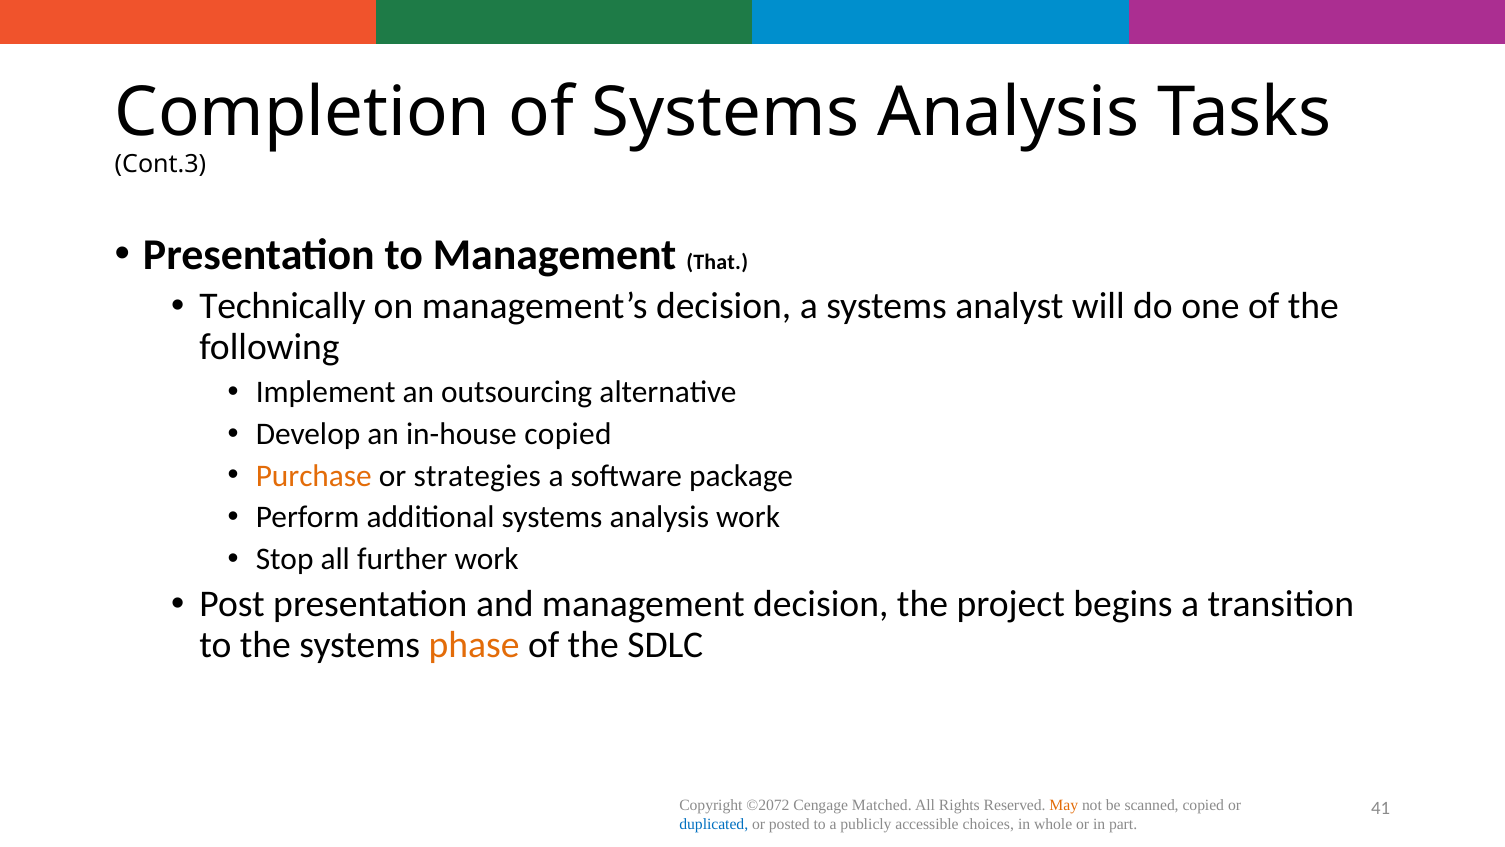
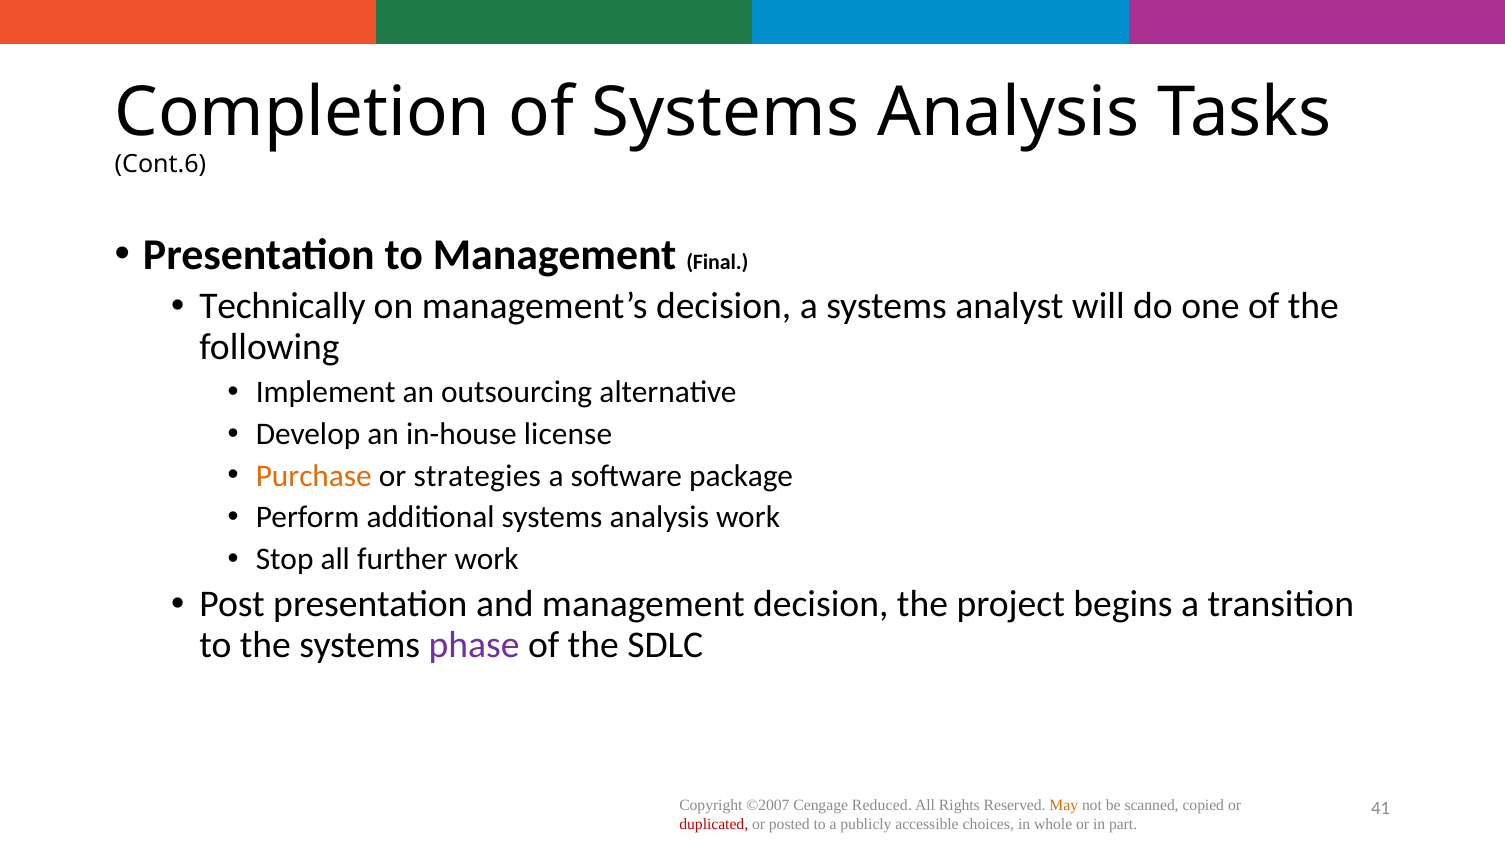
Cont.3: Cont.3 -> Cont.6
That: That -> Final
in-house copied: copied -> license
phase colour: orange -> purple
©2072: ©2072 -> ©2007
Matched: Matched -> Reduced
duplicated colour: blue -> red
